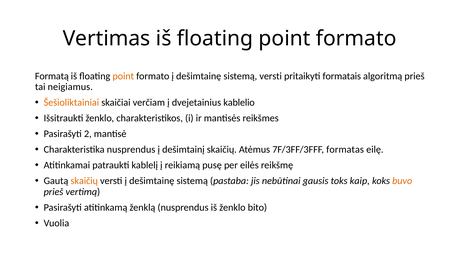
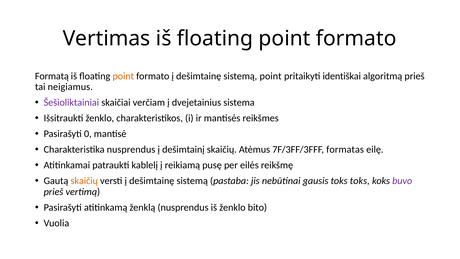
sistemą versti: versti -> point
formatais: formatais -> identiškai
Šešioliktainiai colour: orange -> purple
kablelio: kablelio -> sistema
2: 2 -> 0
toks kaip: kaip -> toks
buvo colour: orange -> purple
